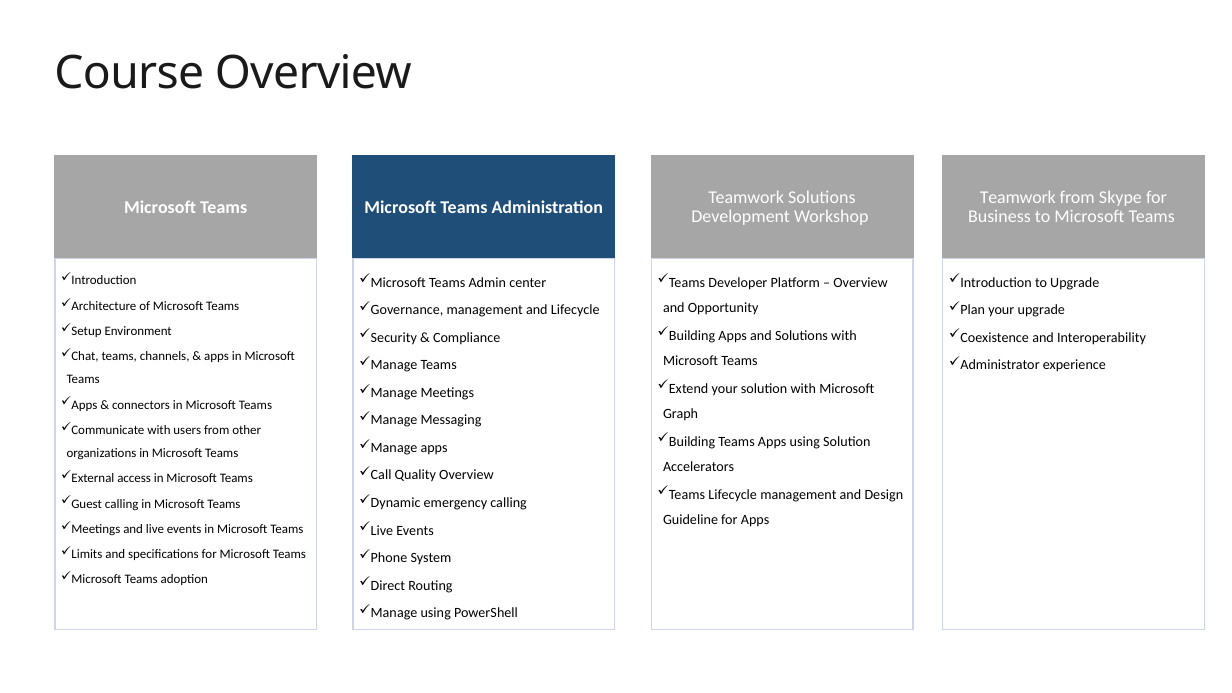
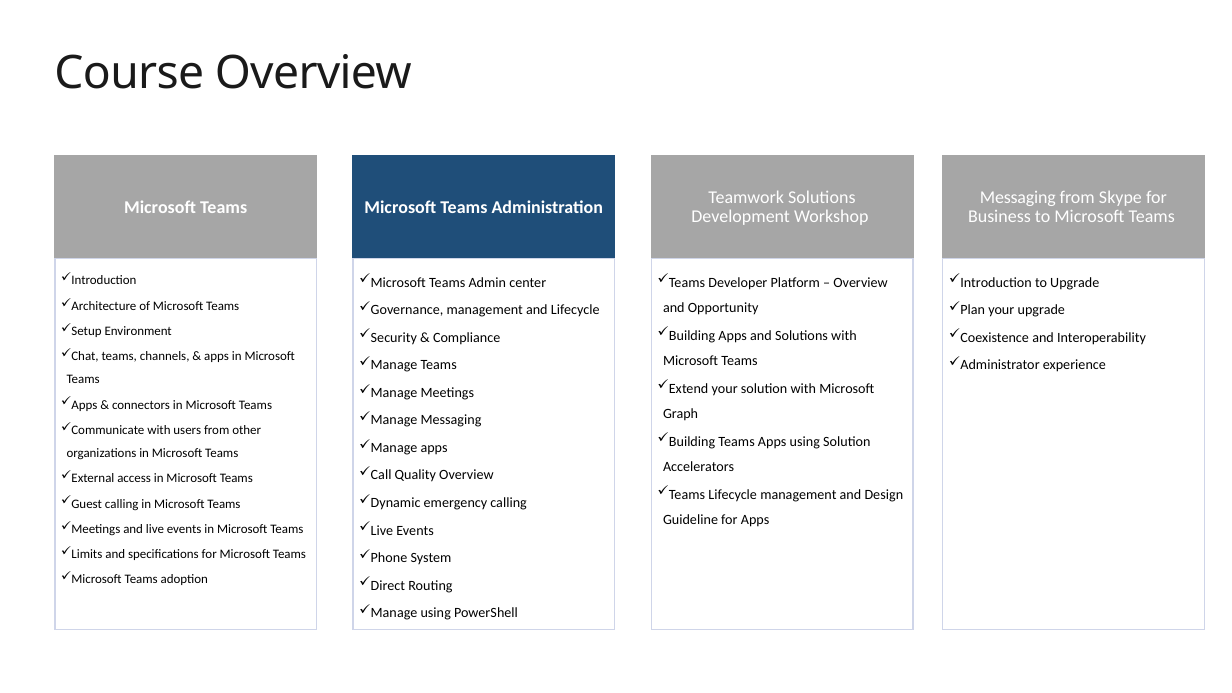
Teamwork at (1018, 198): Teamwork -> Messaging
